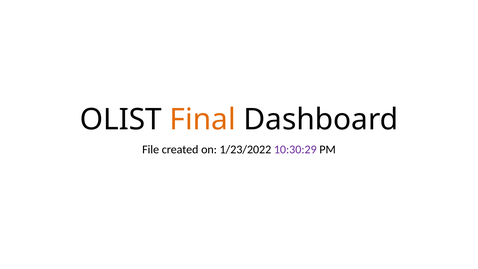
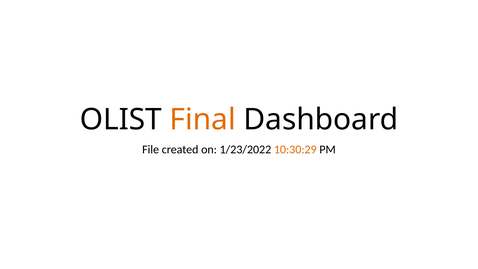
10:30:29 colour: purple -> orange
